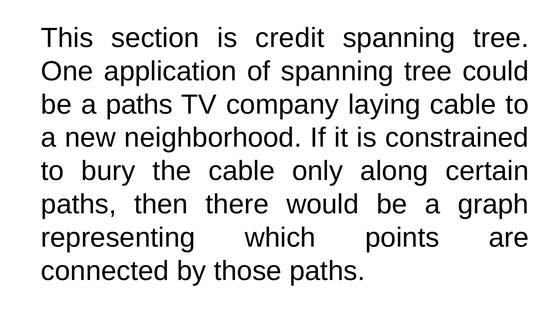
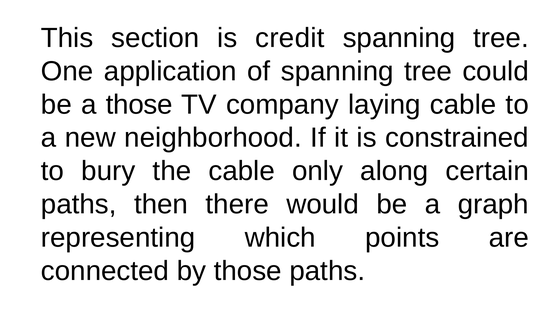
a paths: paths -> those
